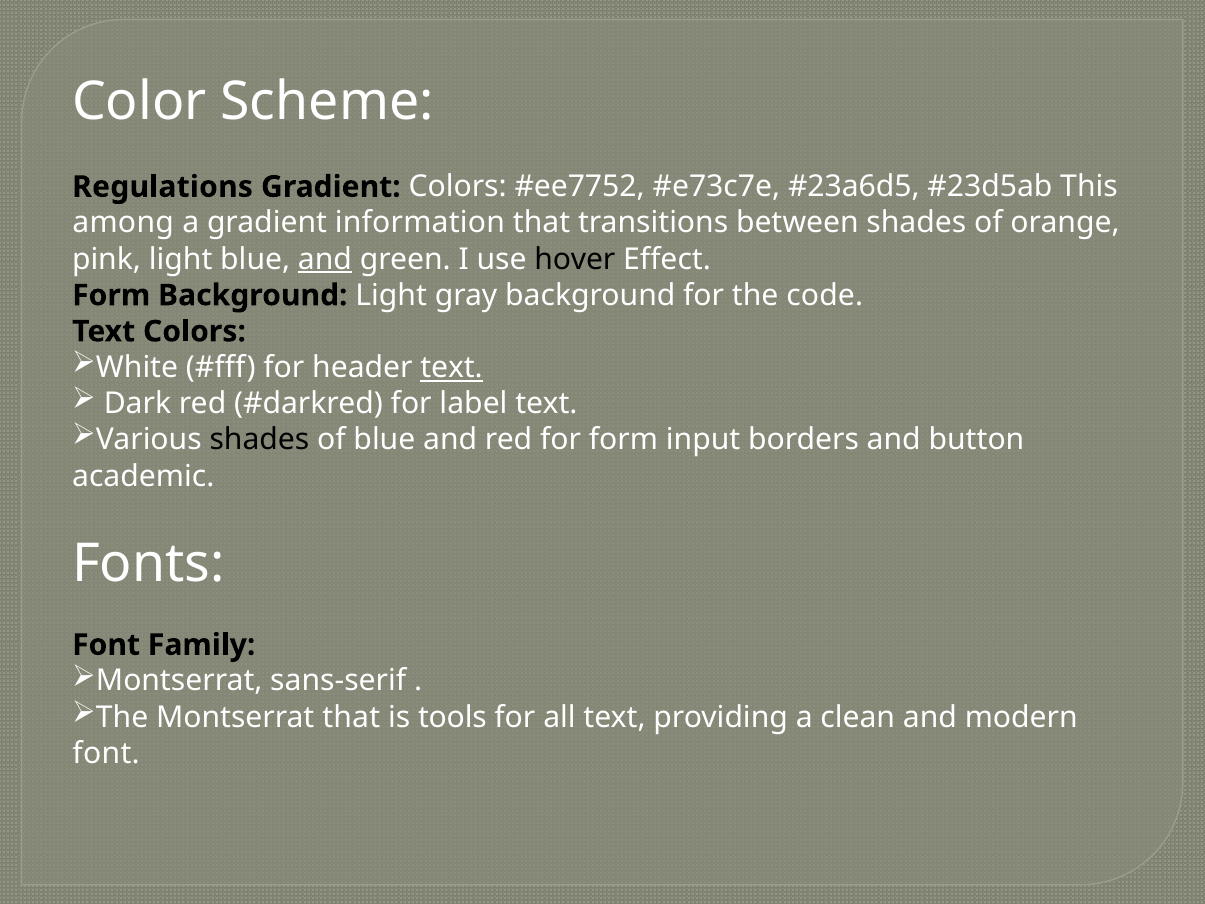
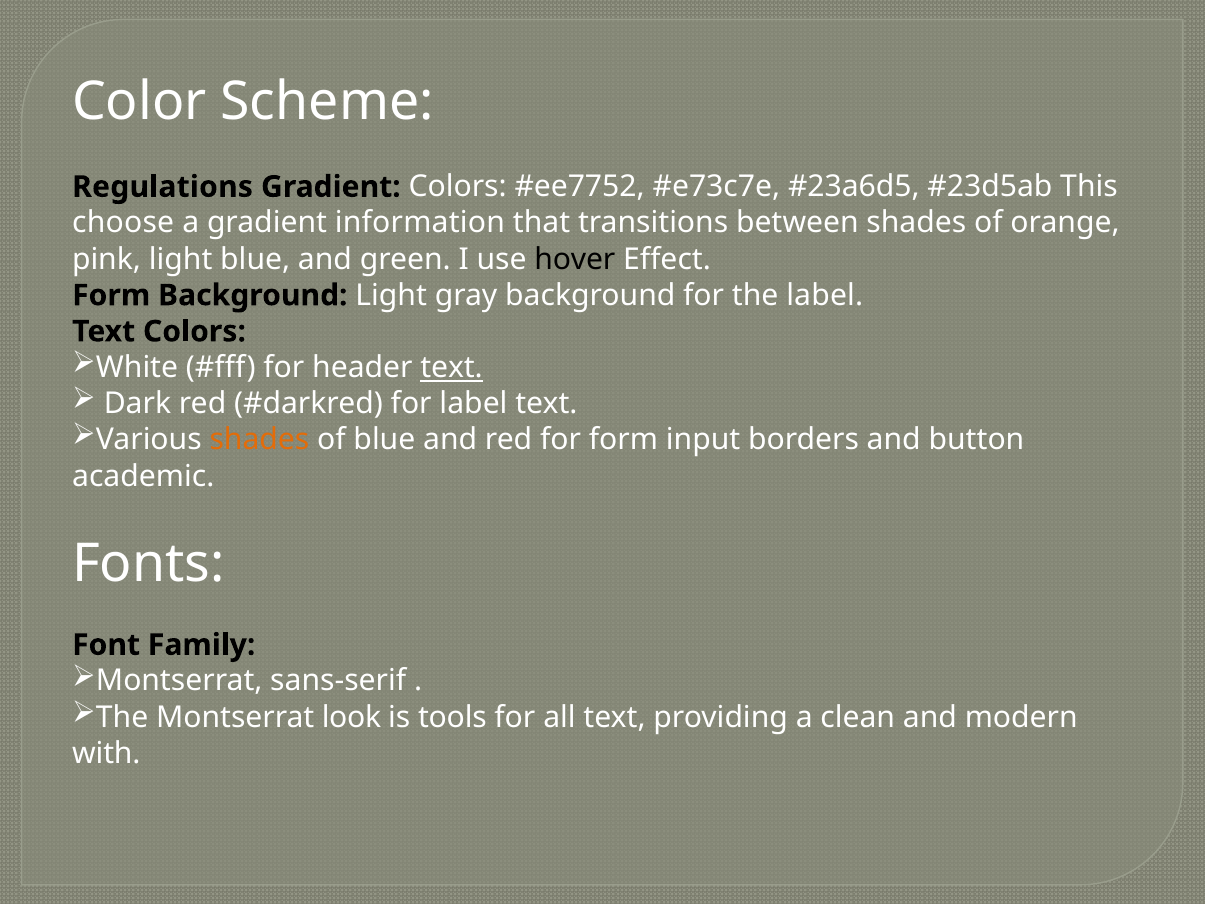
among: among -> choose
and at (325, 259) underline: present -> none
the code: code -> label
shades at (259, 440) colour: black -> orange
Montserrat that: that -> look
font at (106, 753): font -> with
